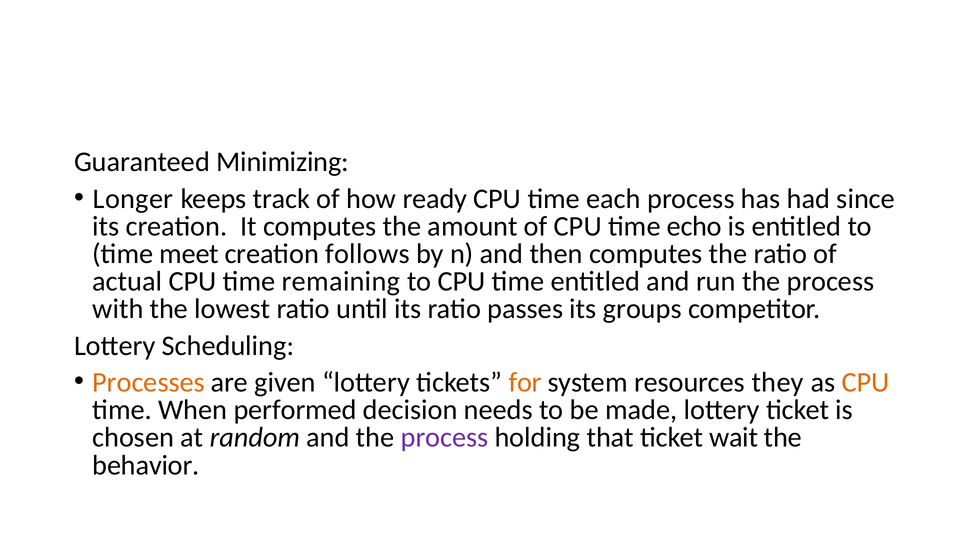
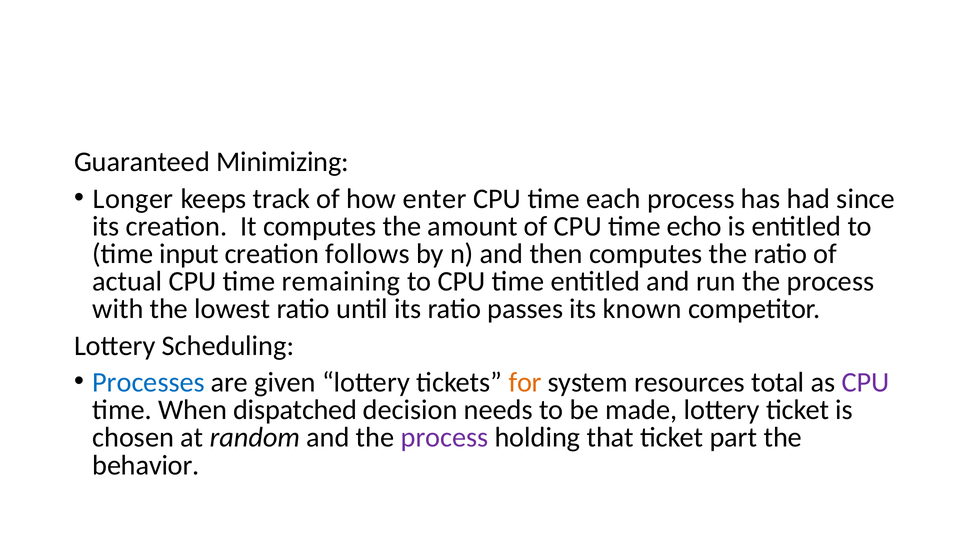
ready: ready -> enter
meet: meet -> input
groups: groups -> known
Processes colour: orange -> blue
they: they -> total
CPU at (866, 382) colour: orange -> purple
performed: performed -> dispatched
wait: wait -> part
